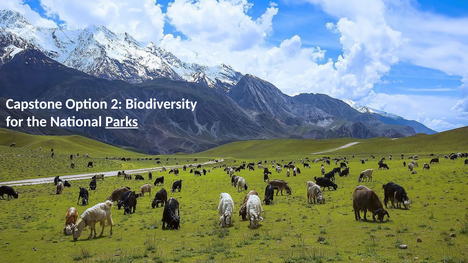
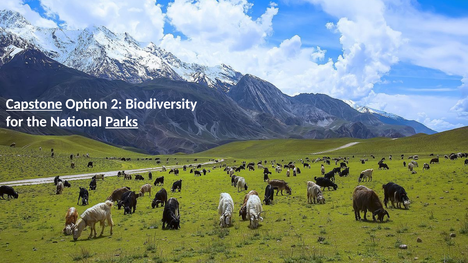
Capstone underline: none -> present
